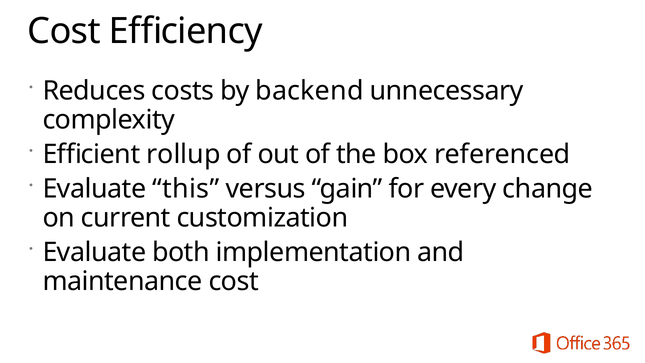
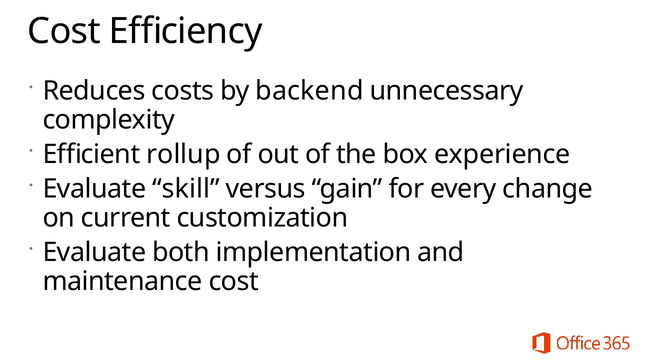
referenced: referenced -> experience
this: this -> skill
